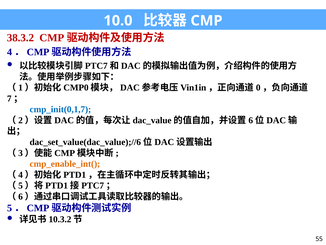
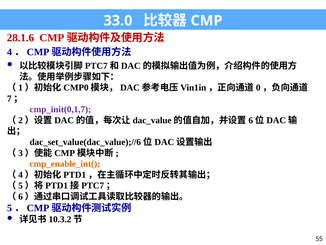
10.0: 10.0 -> 33.0
38.3.2: 38.3.2 -> 28.1.6
cmp_init(0,1,7 colour: blue -> purple
